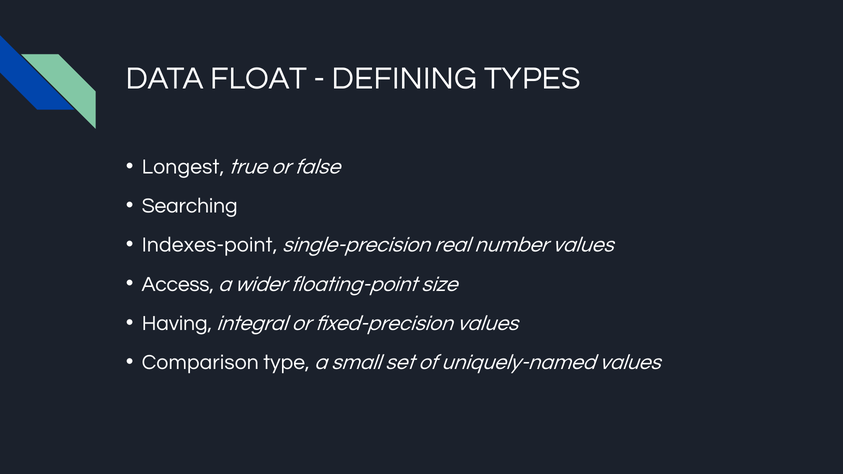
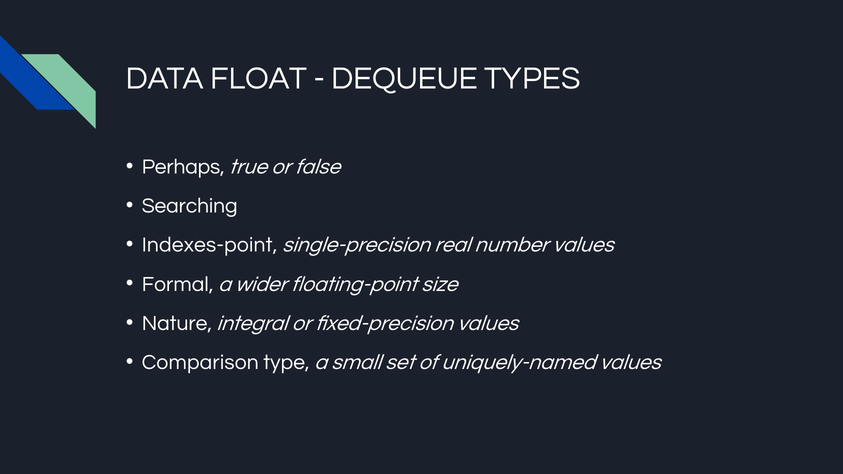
DEFINING: DEFINING -> DEQUEUE
Longest: Longest -> Perhaps
Access: Access -> Formal
Having: Having -> Nature
